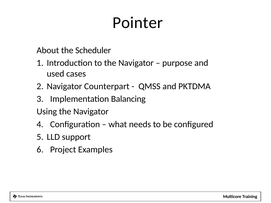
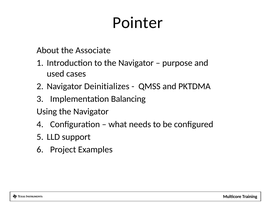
Scheduler: Scheduler -> Associate
Counterpart: Counterpart -> Deinitializes
